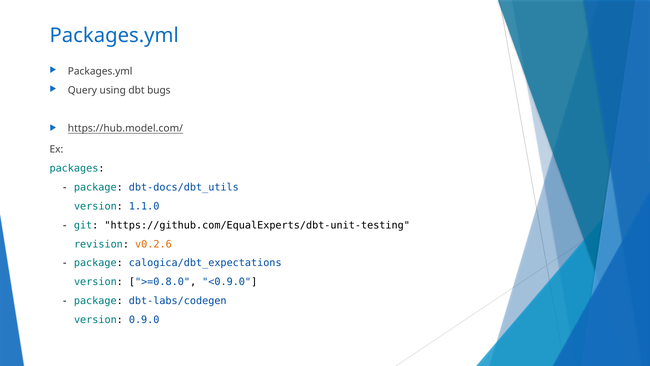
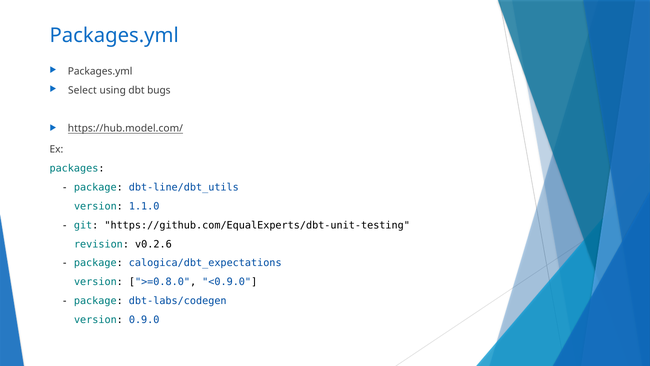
Query: Query -> Select
dbt-docs/dbt_utils: dbt-docs/dbt_utils -> dbt-line/dbt_utils
v0.2.6 colour: orange -> black
